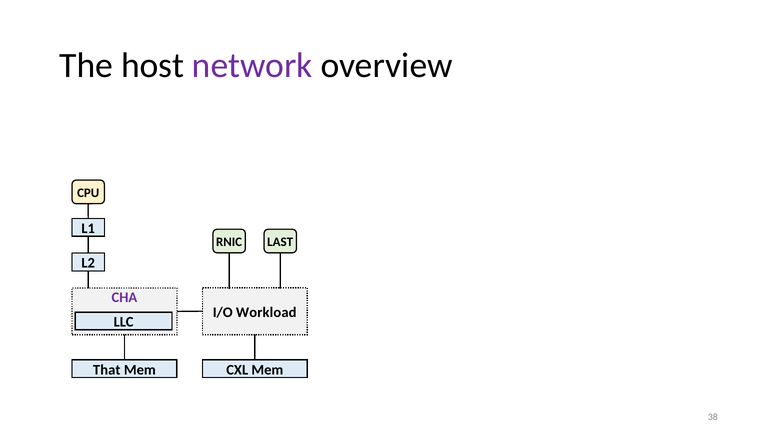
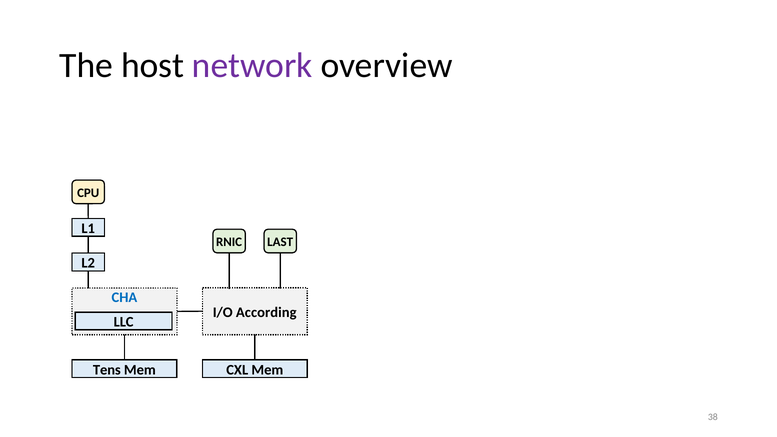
CHA colour: purple -> blue
Workload: Workload -> According
That: That -> Tens
